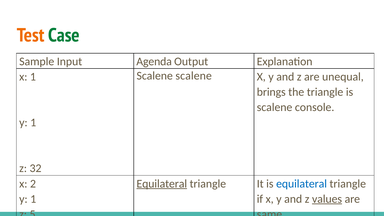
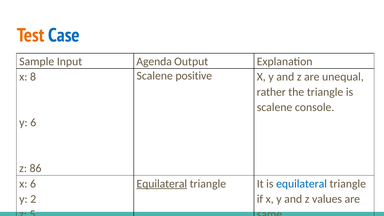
Case colour: green -> blue
Scalene scalene: scalene -> positive
x 1: 1 -> 8
brings: brings -> rather
1 at (33, 123): 1 -> 6
32: 32 -> 86
x 2: 2 -> 6
1 at (33, 199): 1 -> 2
values underline: present -> none
